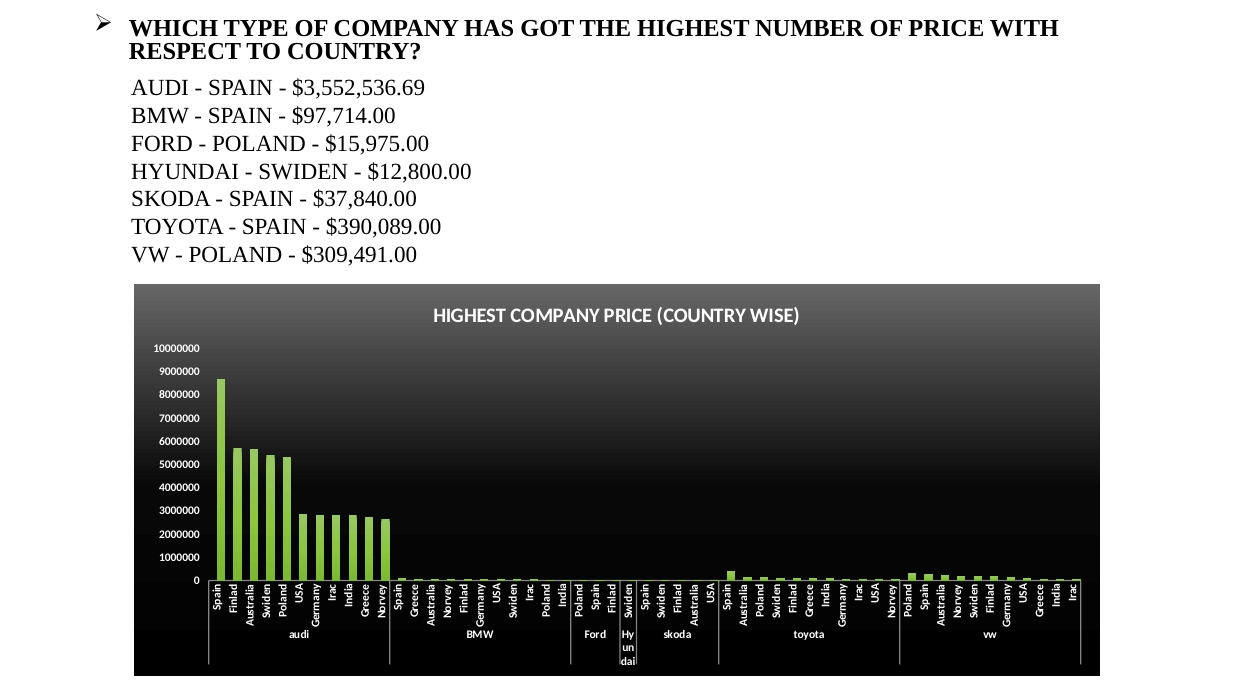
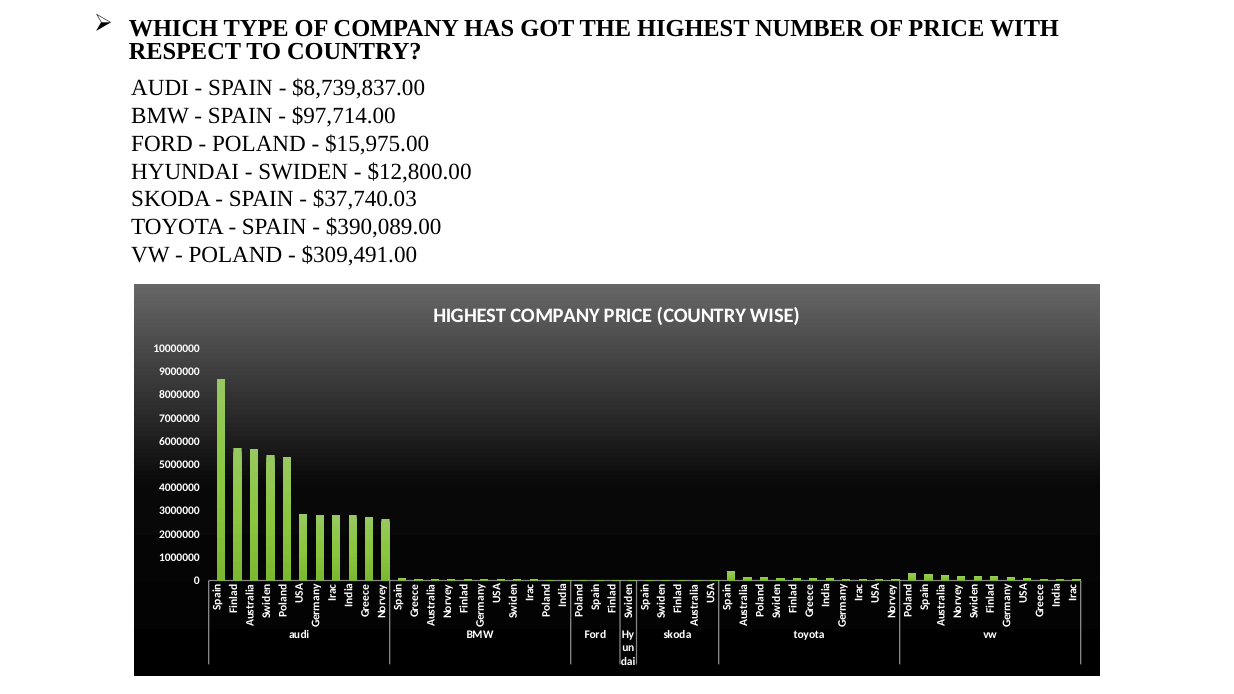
$3,552,536.69: $3,552,536.69 -> $8,739,837.00
$37,840.00: $37,840.00 -> $37,740.03
